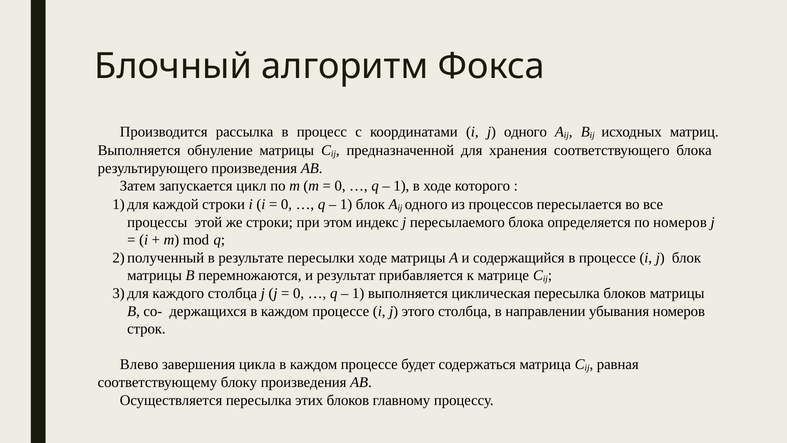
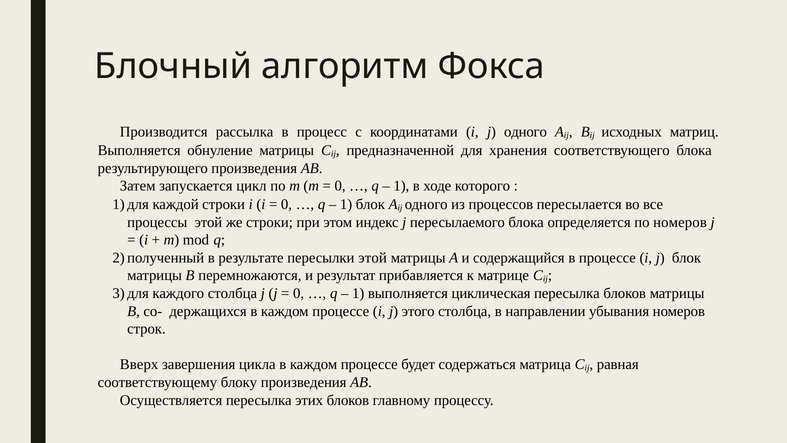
пересылки ходе: ходе -> этой
Влево: Влево -> Вверх
